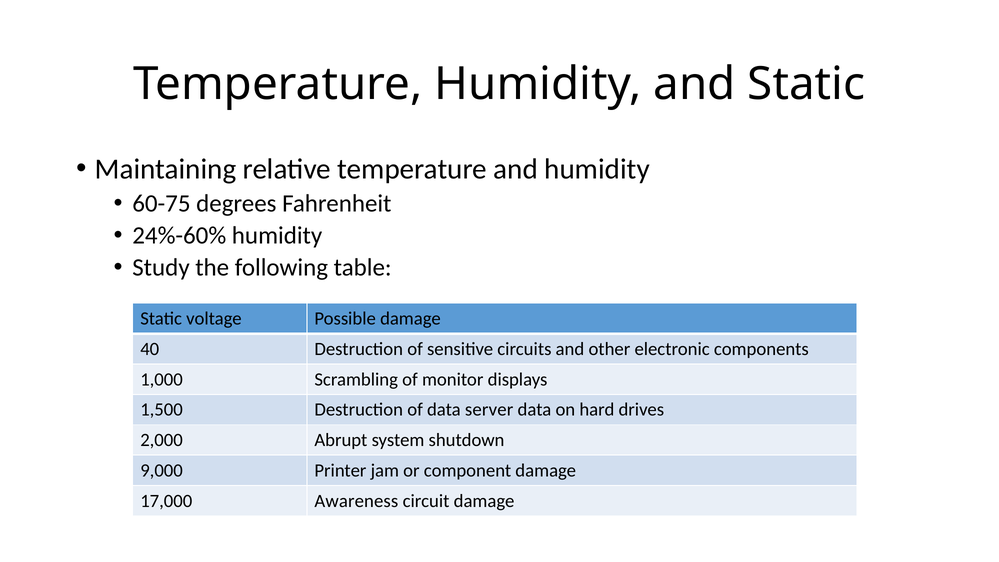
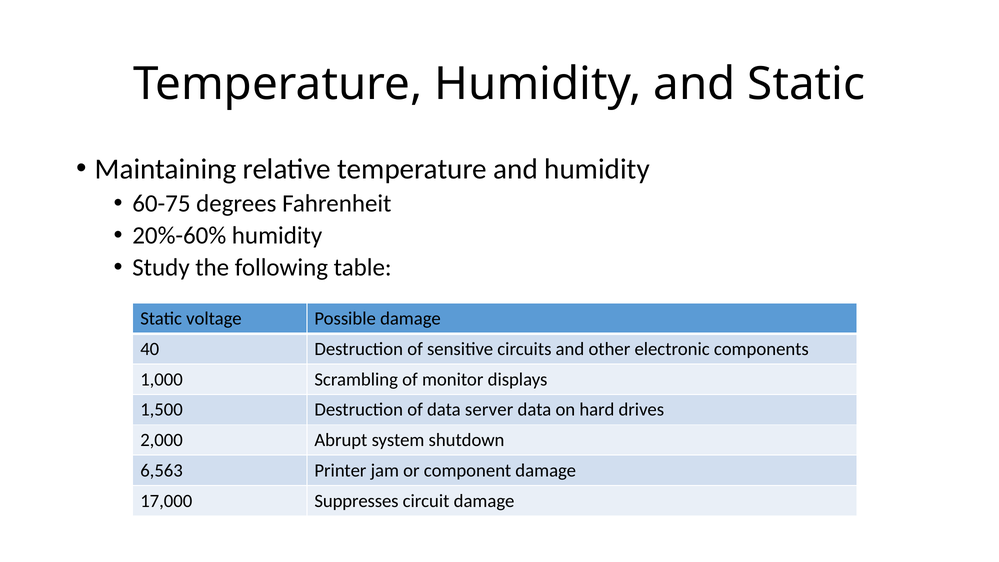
24%-60%: 24%-60% -> 20%-60%
9,000: 9,000 -> 6,563
Awareness: Awareness -> Suppresses
